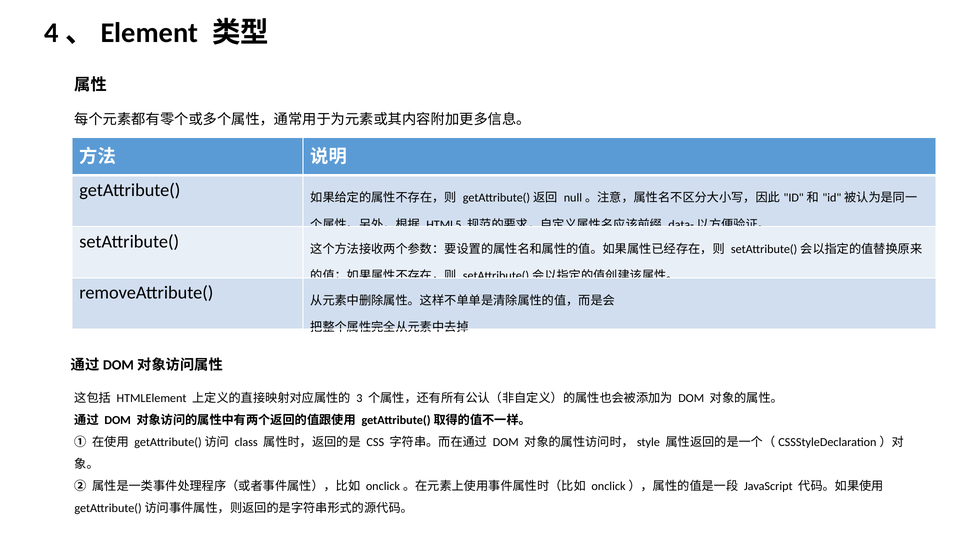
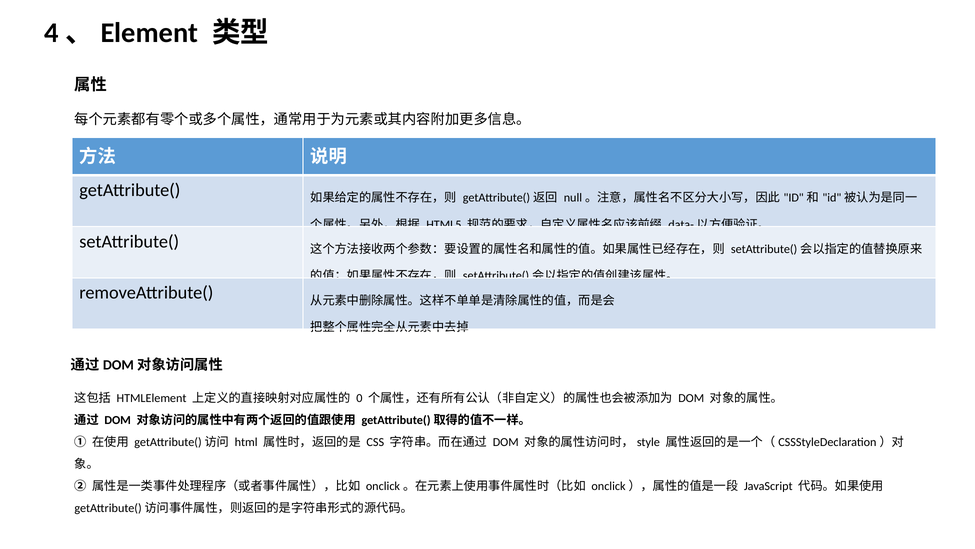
3: 3 -> 0
class: class -> html
